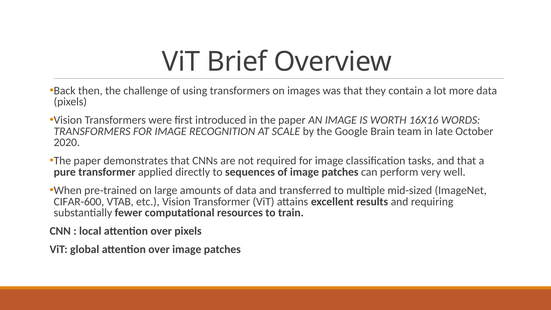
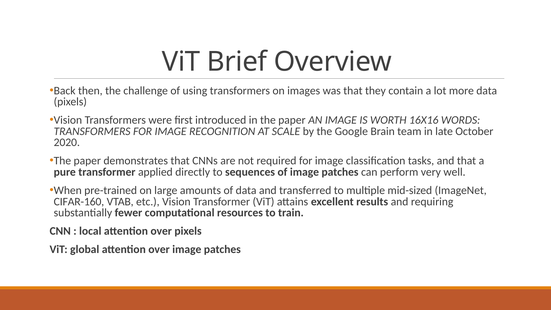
CIFAR-600: CIFAR-600 -> CIFAR-160
